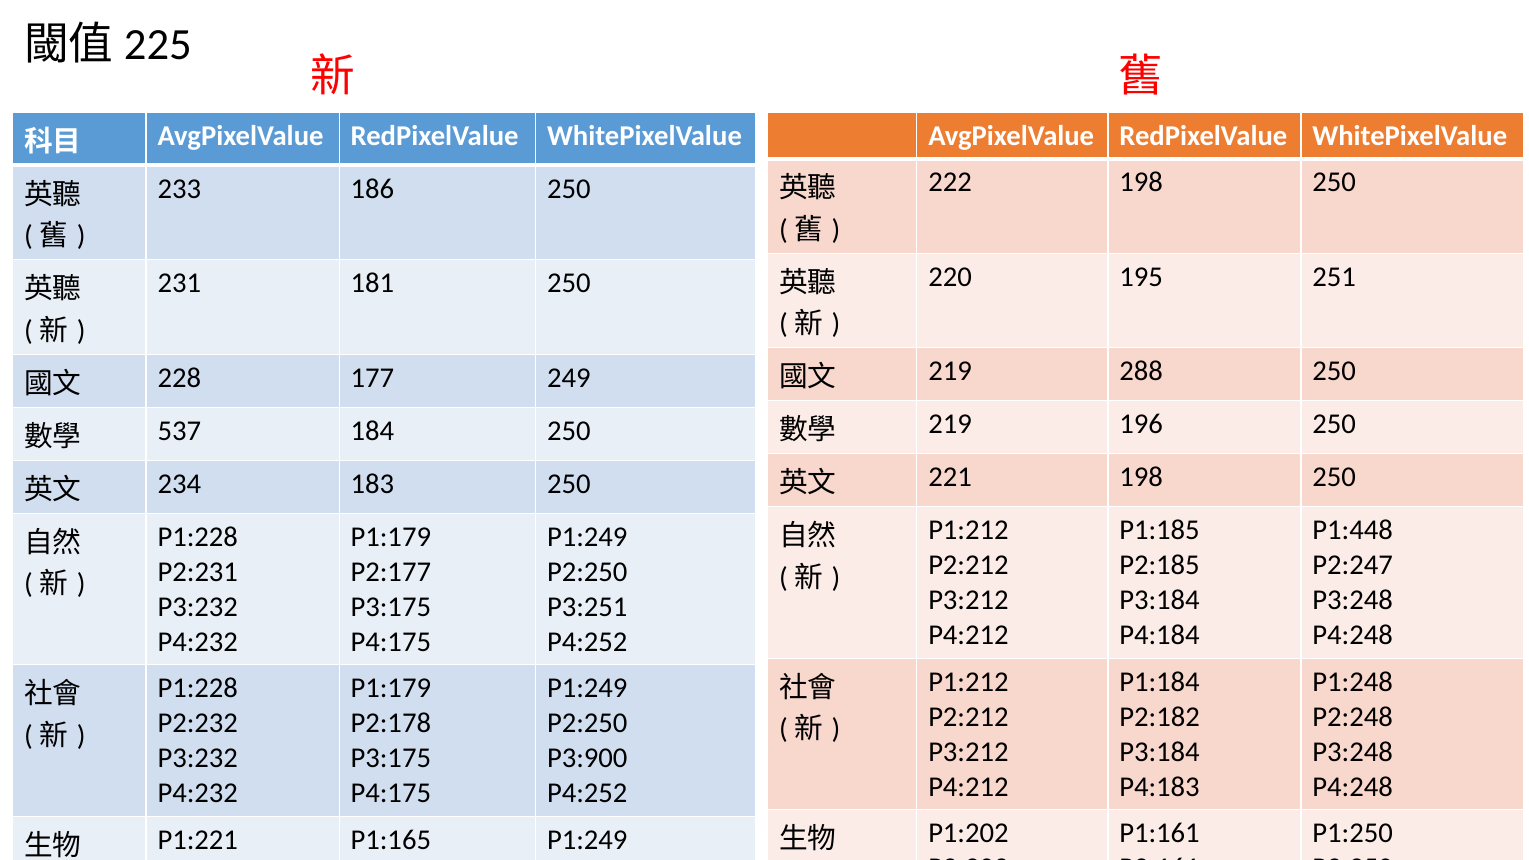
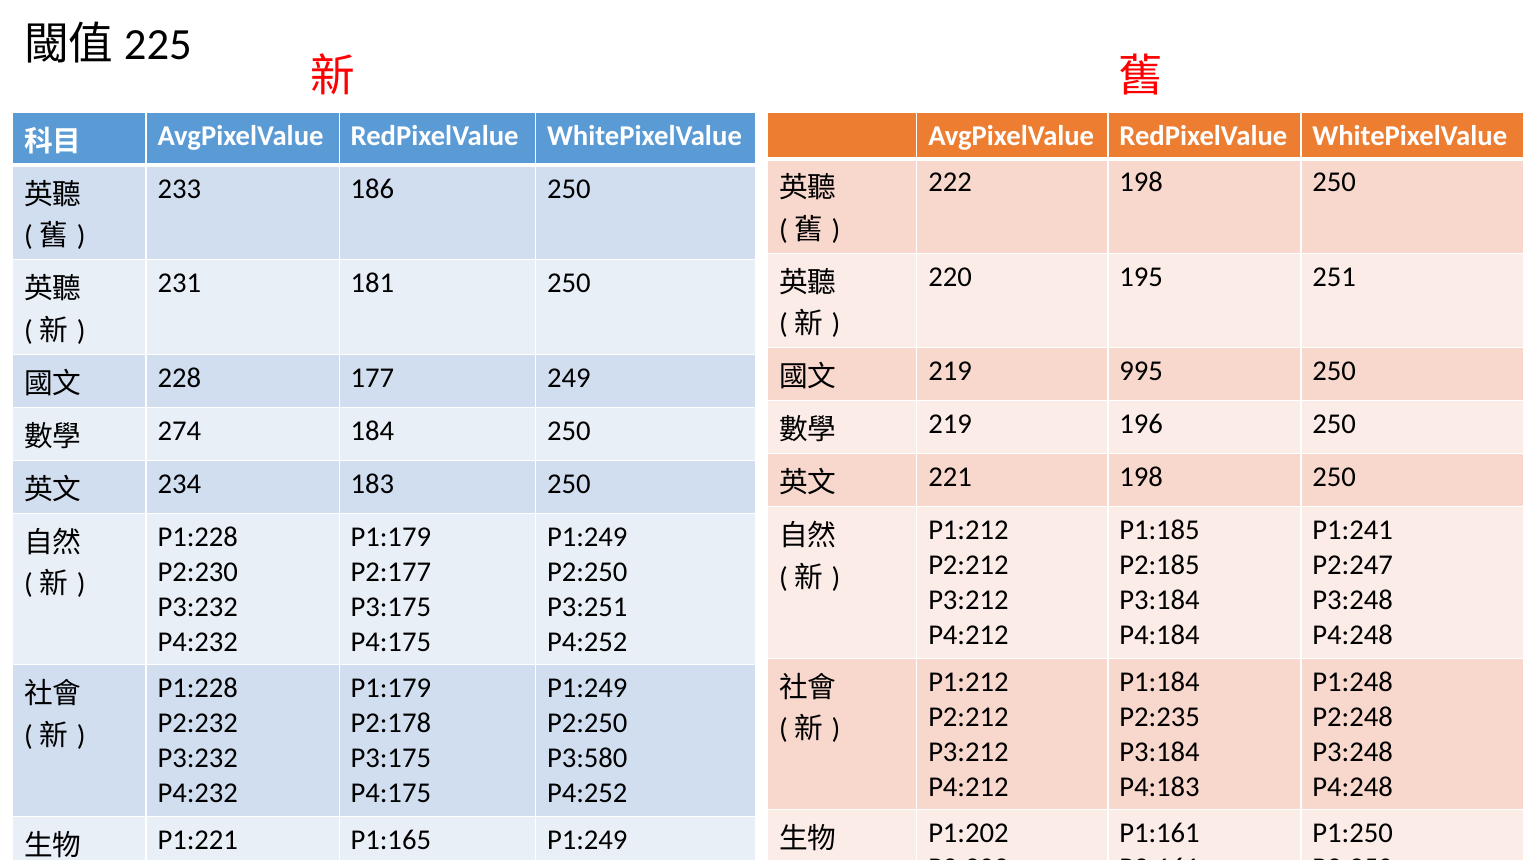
288: 288 -> 995
537: 537 -> 274
P1:448: P1:448 -> P1:241
P2:231: P2:231 -> P2:230
P2:182: P2:182 -> P2:235
P3:900: P3:900 -> P3:580
